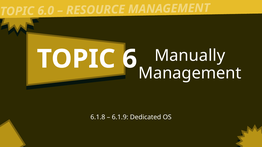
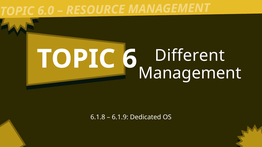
Manually: Manually -> Different
